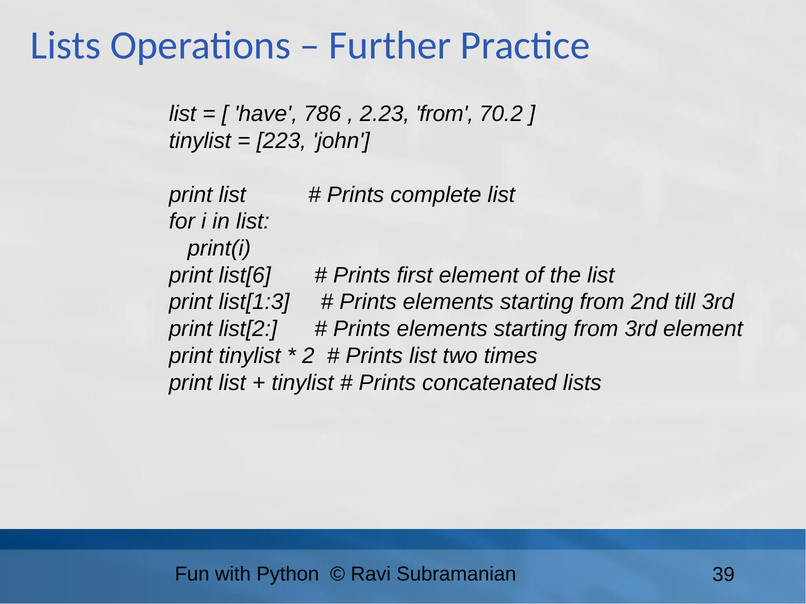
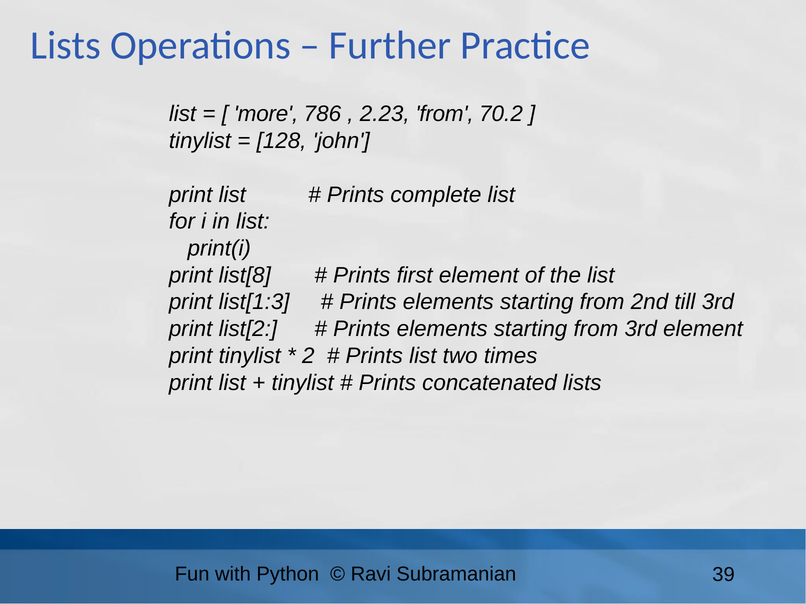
have: have -> more
223: 223 -> 128
list[6: list[6 -> list[8
